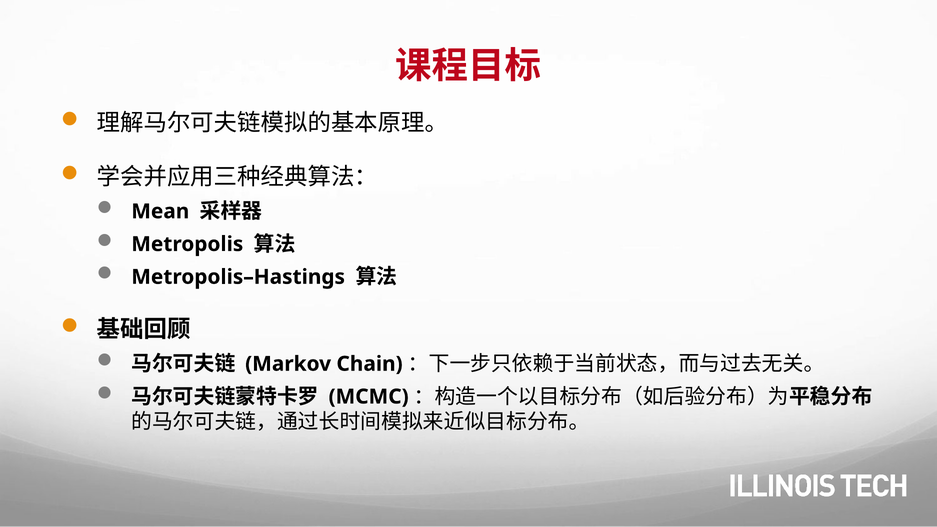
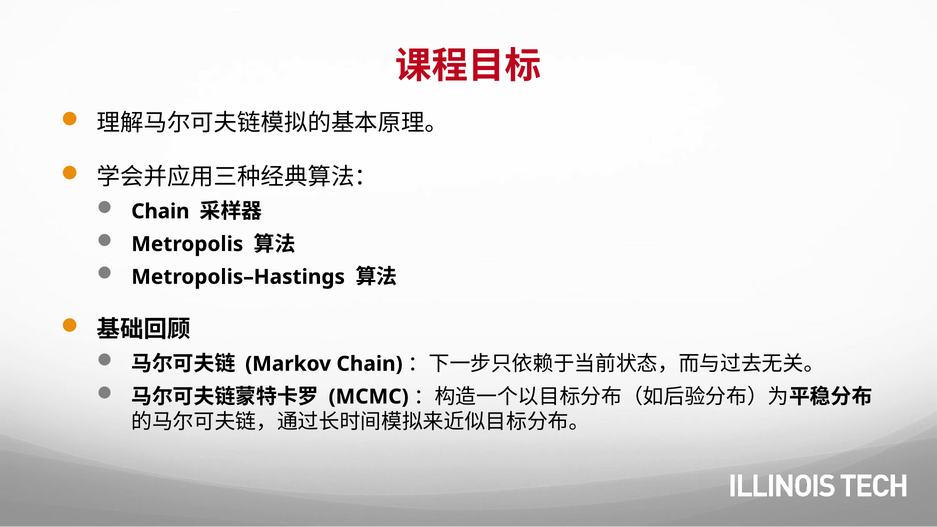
Mean at (160, 211): Mean -> Chain
